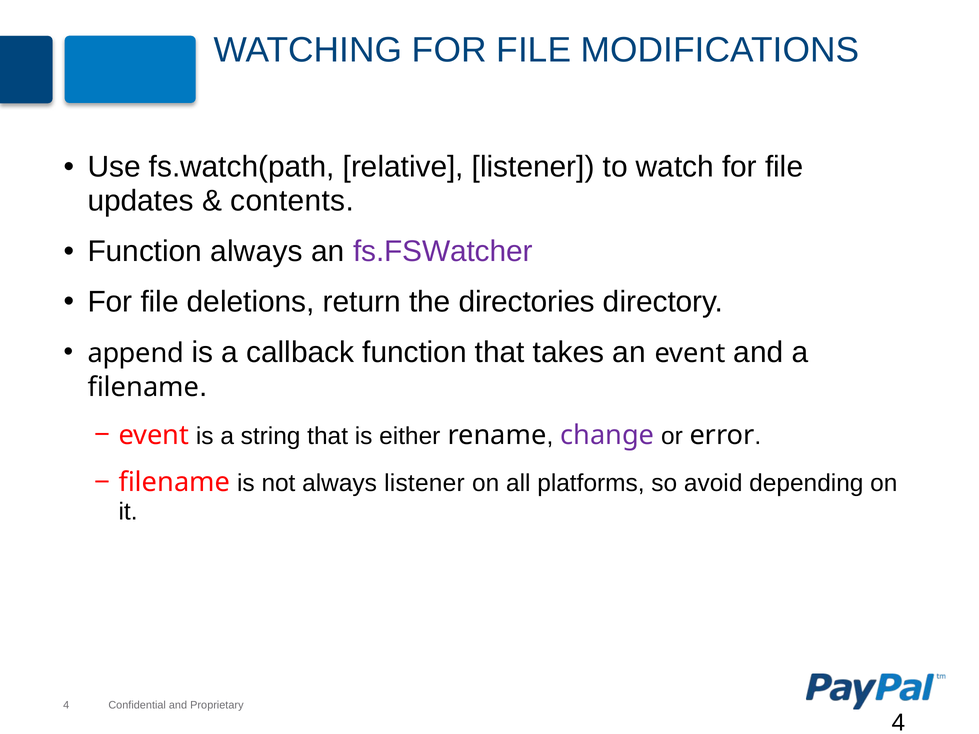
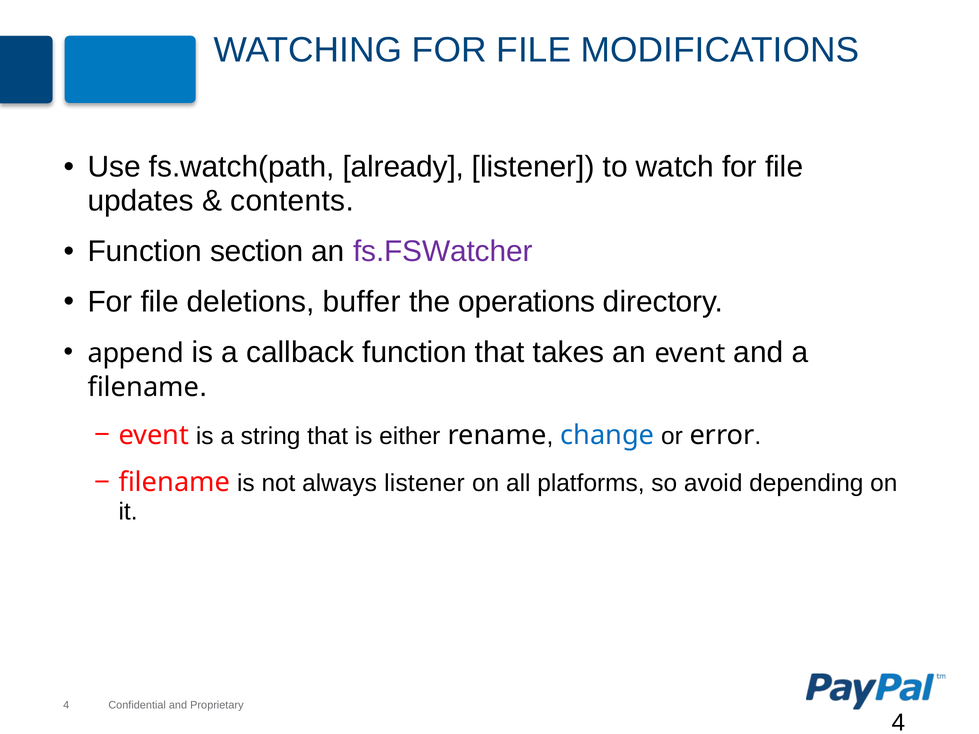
relative: relative -> already
Function always: always -> section
return: return -> buffer
directories: directories -> operations
change colour: purple -> blue
